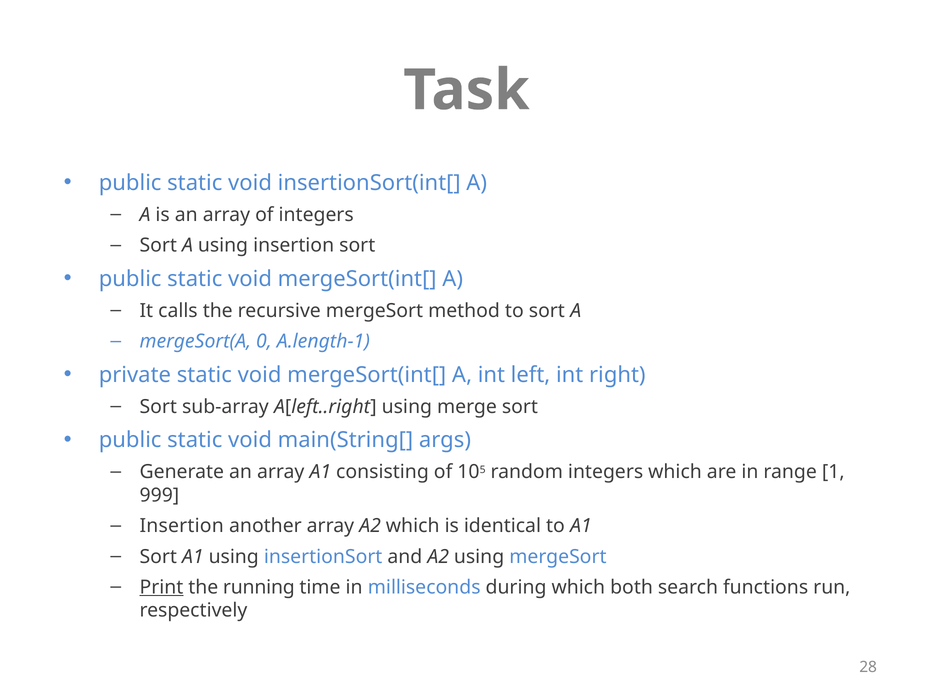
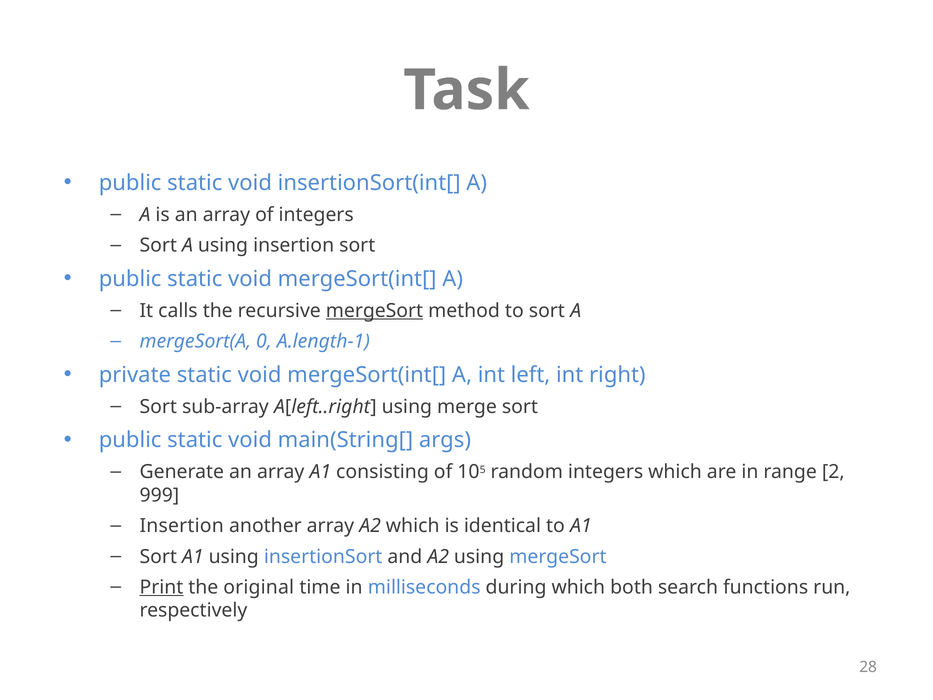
mergeSort at (374, 311) underline: none -> present
1: 1 -> 2
running: running -> original
